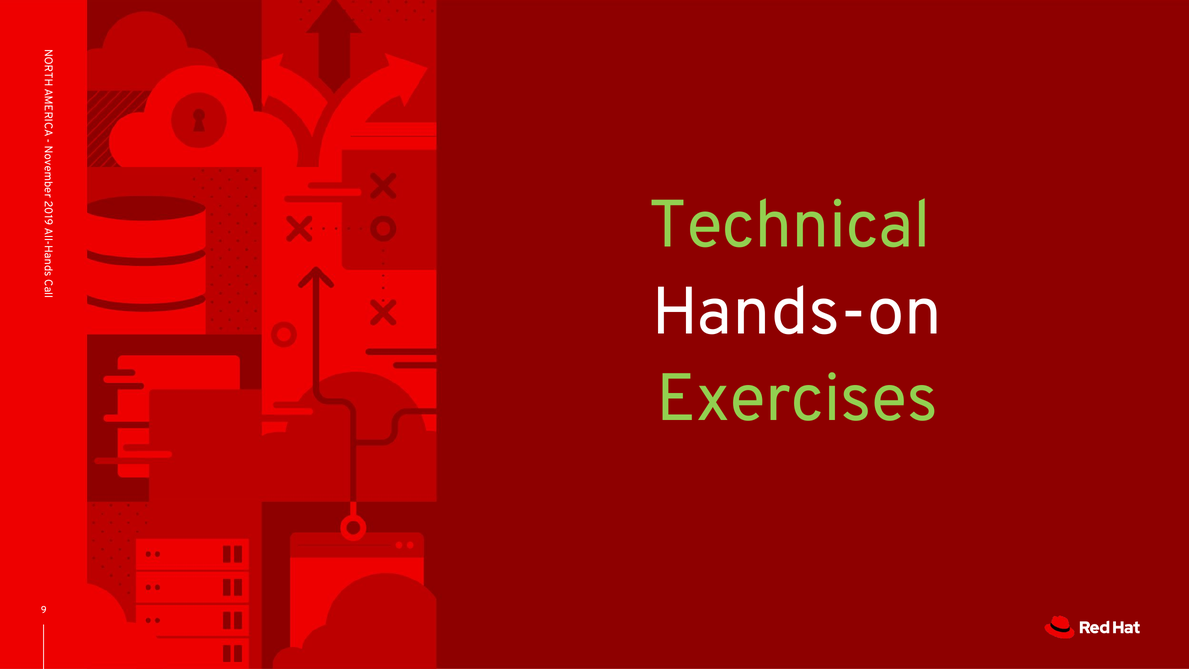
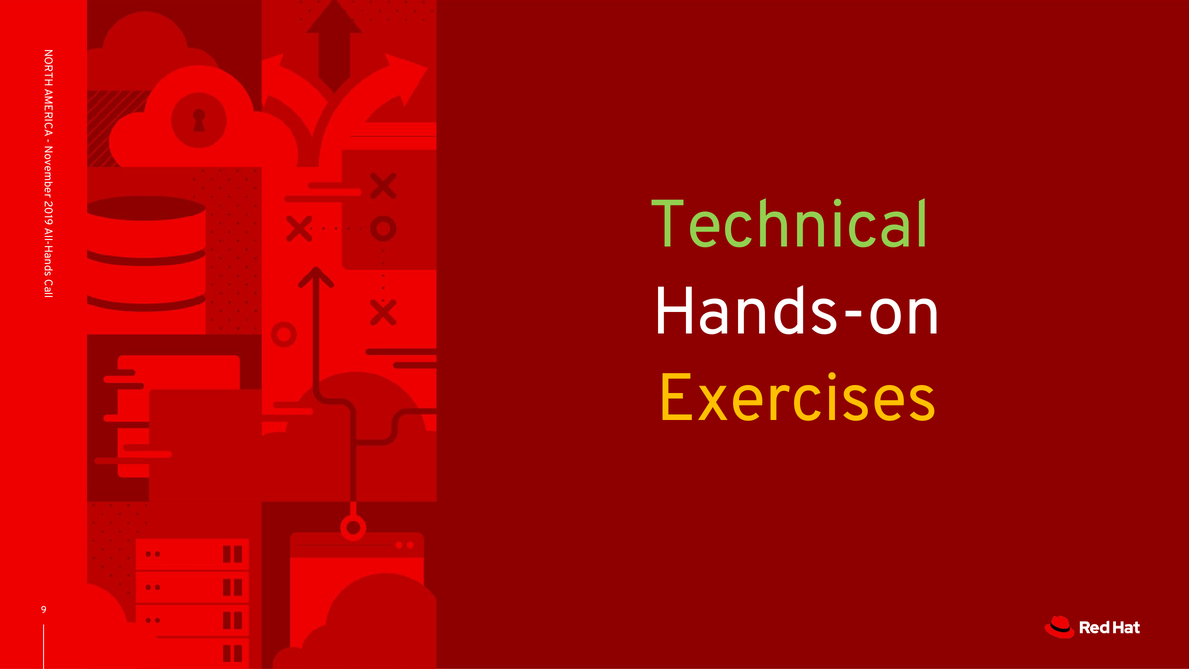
Exercises colour: light green -> yellow
